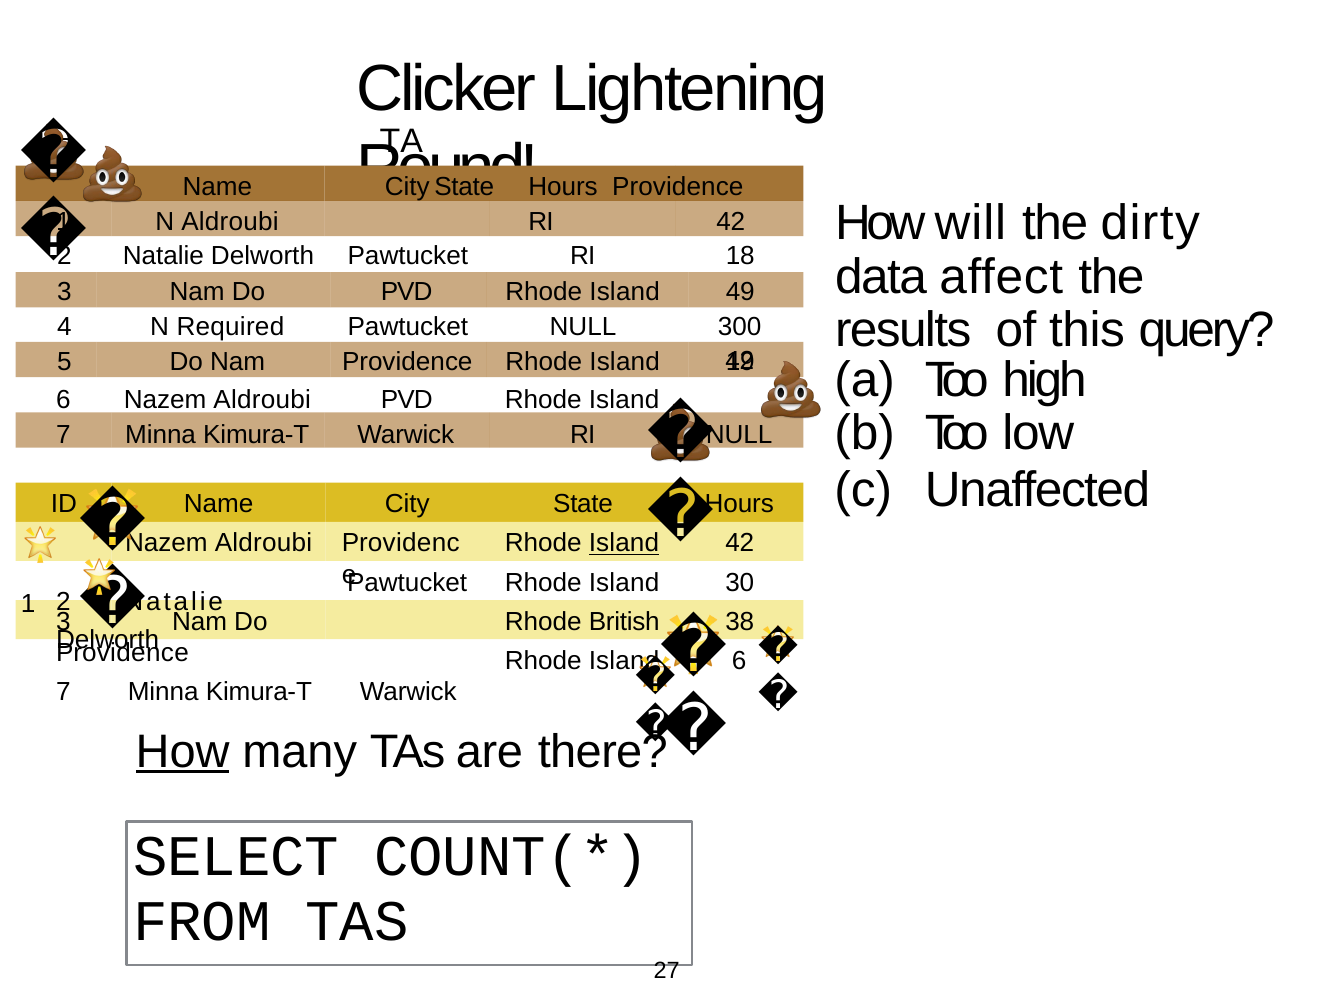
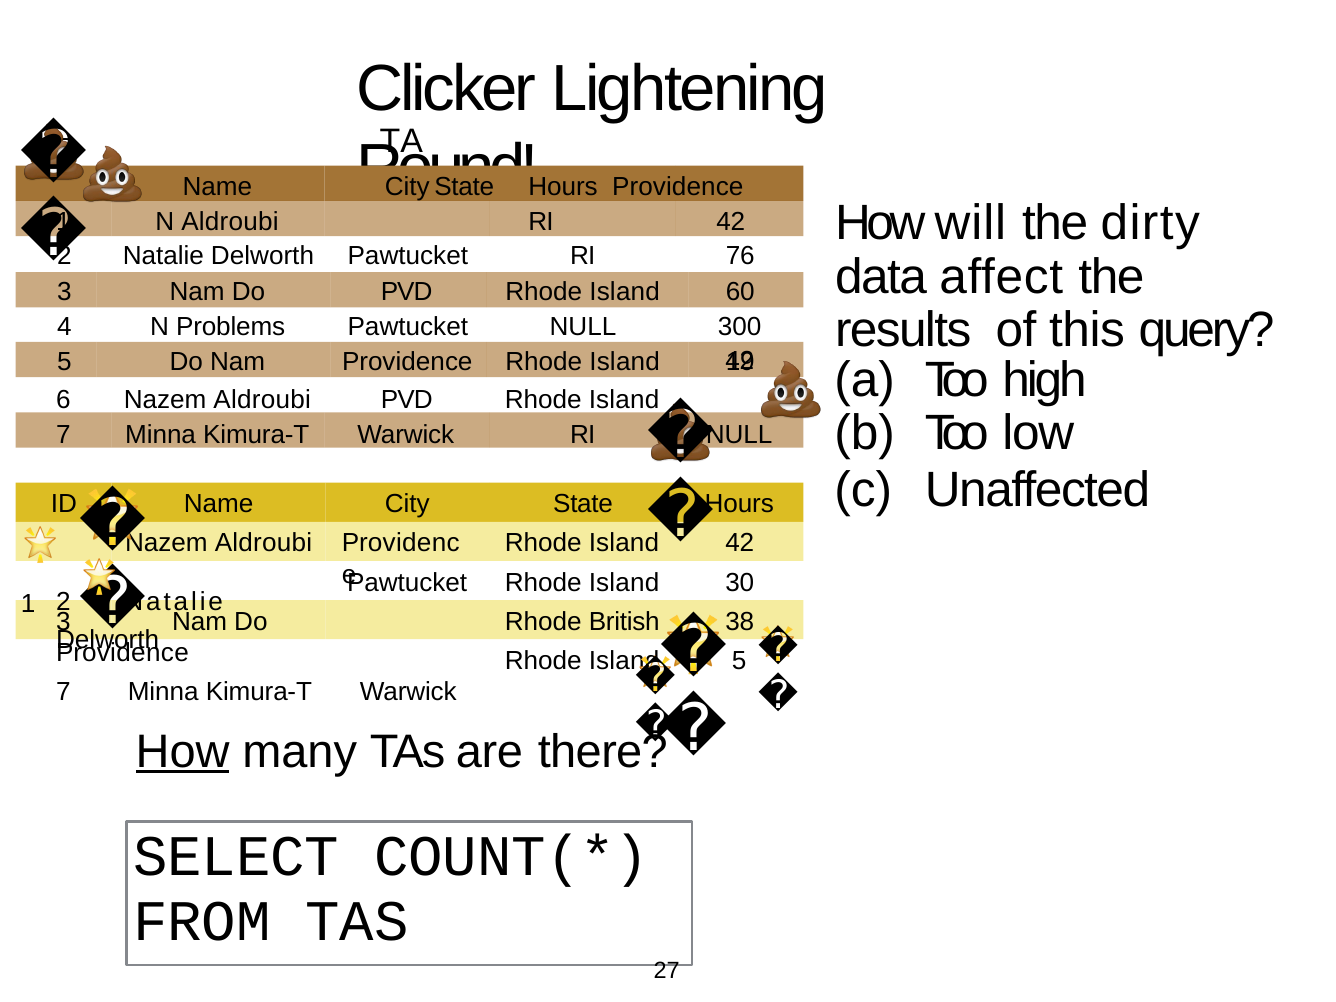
18: 18 -> 76
49: 49 -> 60
Required: Required -> Problems
Island at (624, 543) underline: present -> none
6 at (739, 661): 6 -> 5
